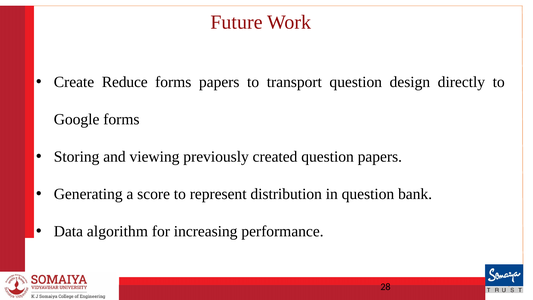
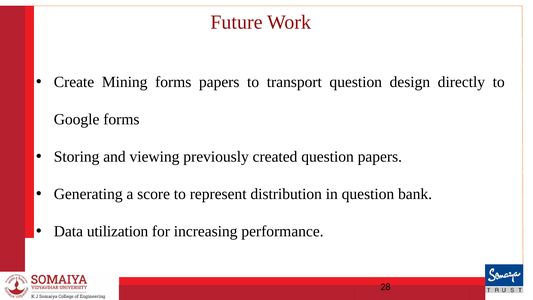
Reduce: Reduce -> Mining
algorithm: algorithm -> utilization
